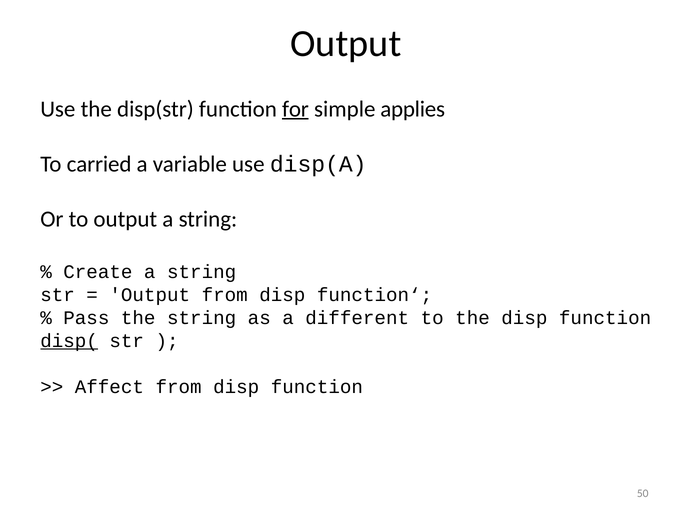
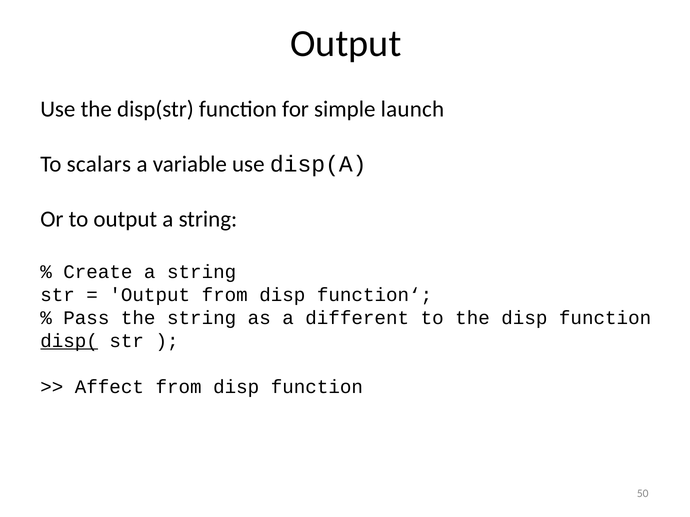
for underline: present -> none
applies: applies -> launch
carried: carried -> scalars
